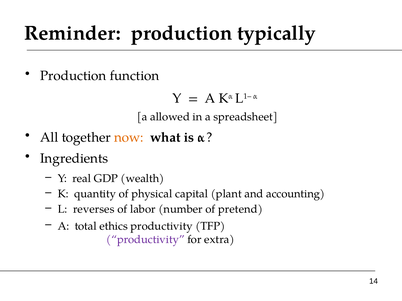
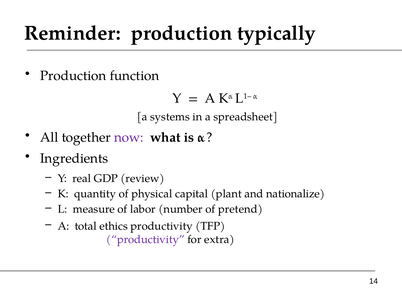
allowed: allowed -> systems
now colour: orange -> purple
wealth: wealth -> review
accounting: accounting -> nationalize
reverses: reverses -> measure
